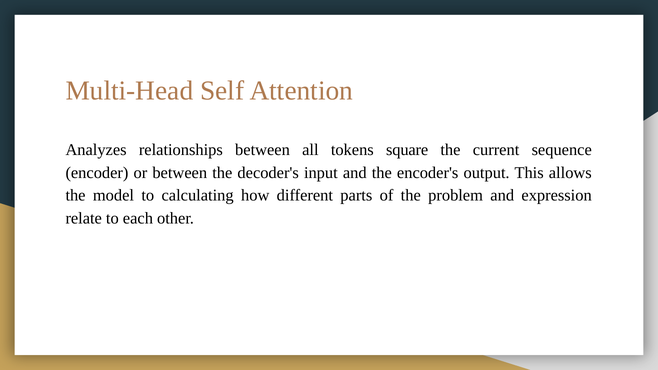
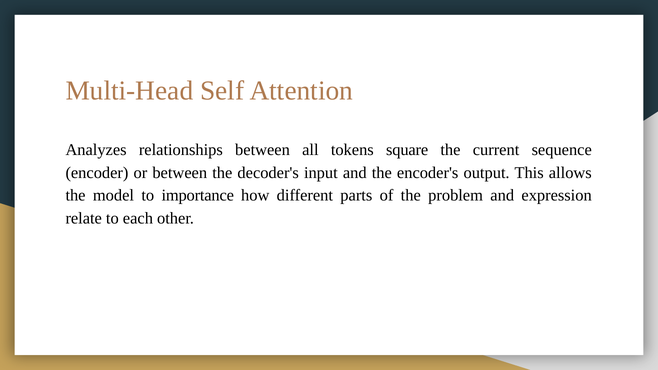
calculating: calculating -> importance
